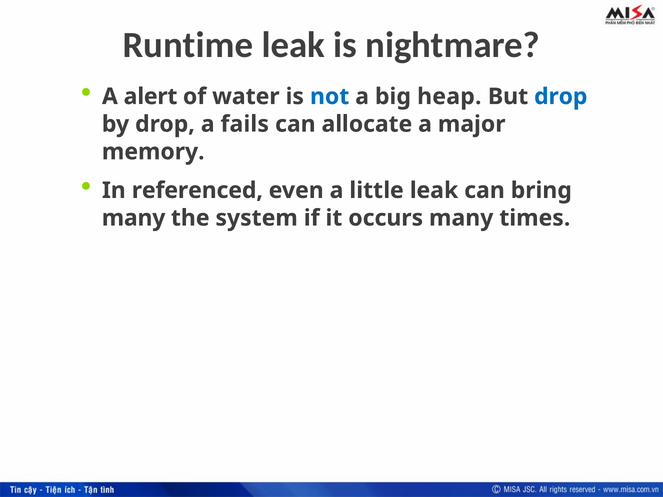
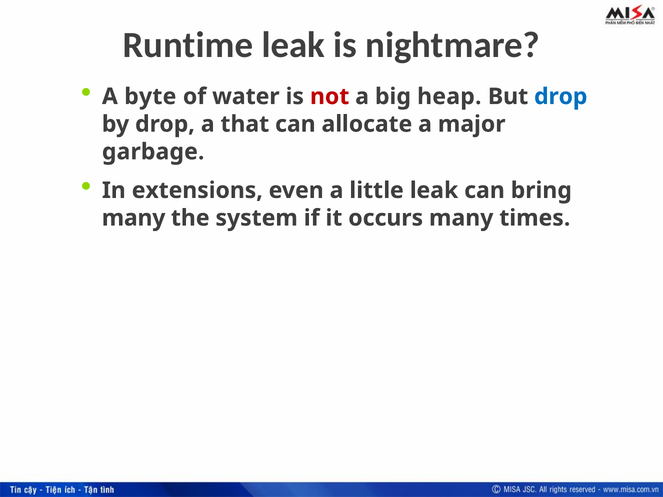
alert: alert -> byte
not colour: blue -> red
fails: fails -> that
memory: memory -> garbage
referenced: referenced -> extensions
